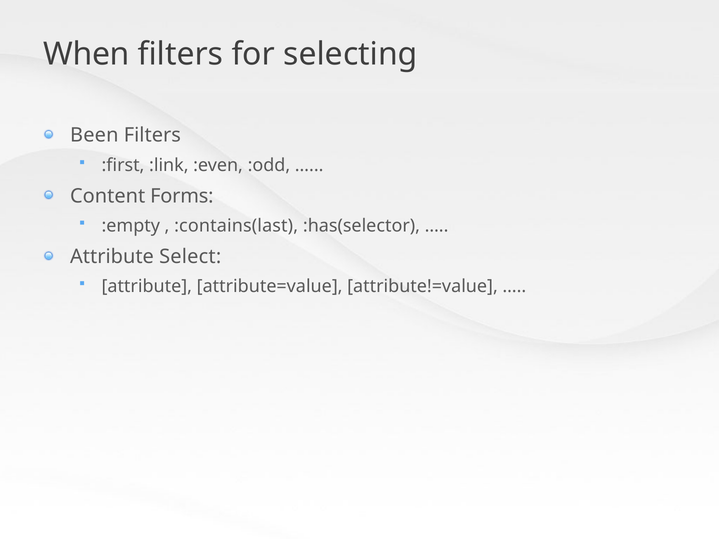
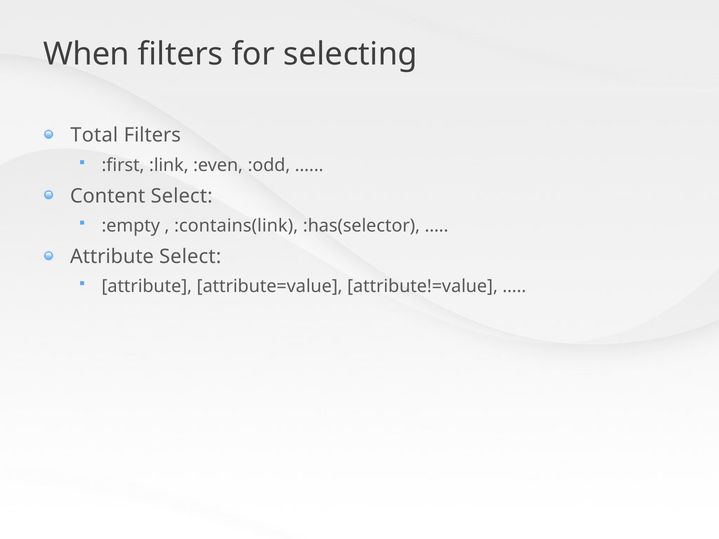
Been: Been -> Total
Content Forms: Forms -> Select
:contains(last: :contains(last -> :contains(link
